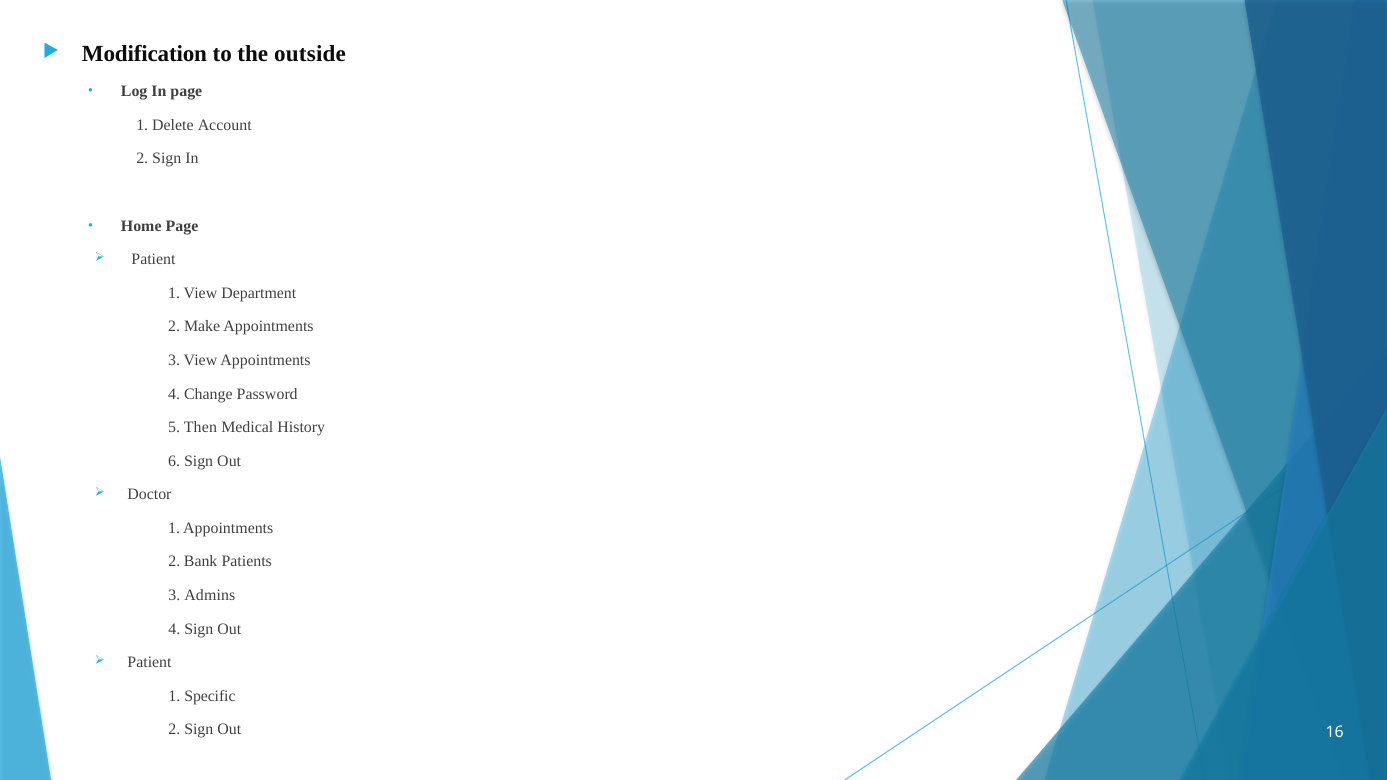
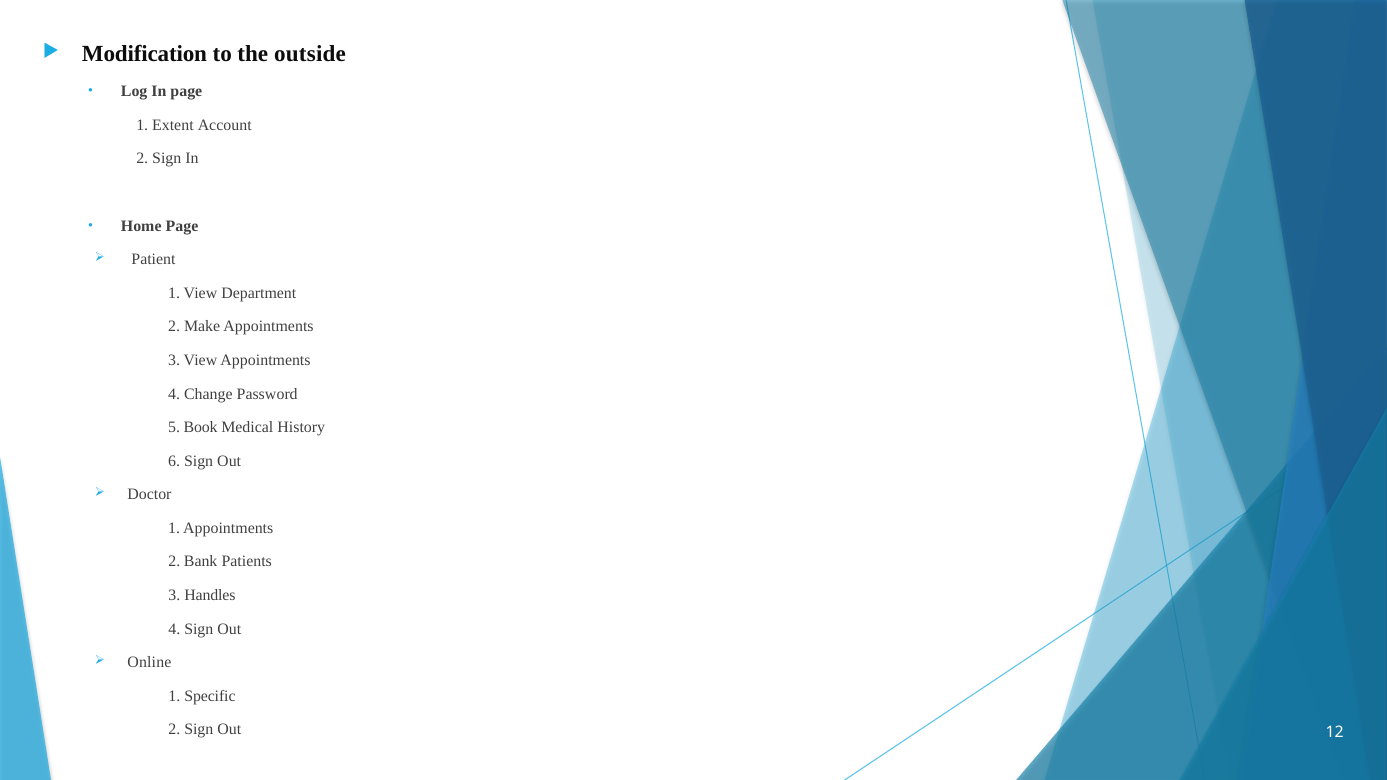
Delete: Delete -> Extent
Then: Then -> Book
Admins: Admins -> Handles
Patient at (150, 663): Patient -> Online
16: 16 -> 12
